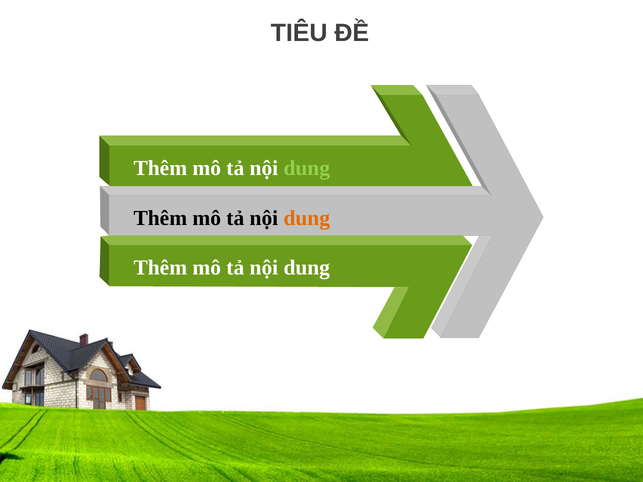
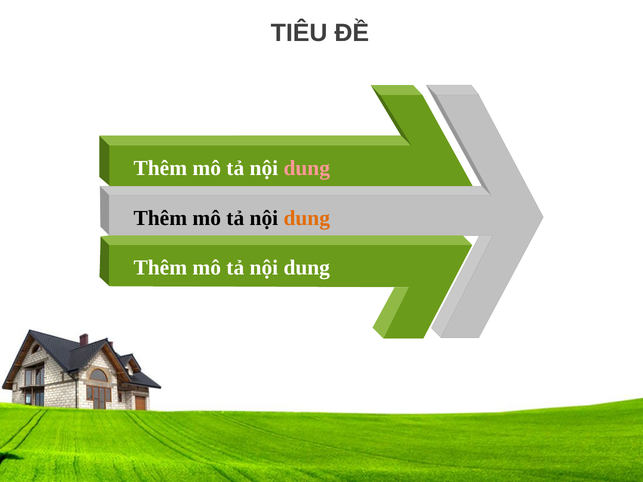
dung at (307, 168) colour: light green -> pink
